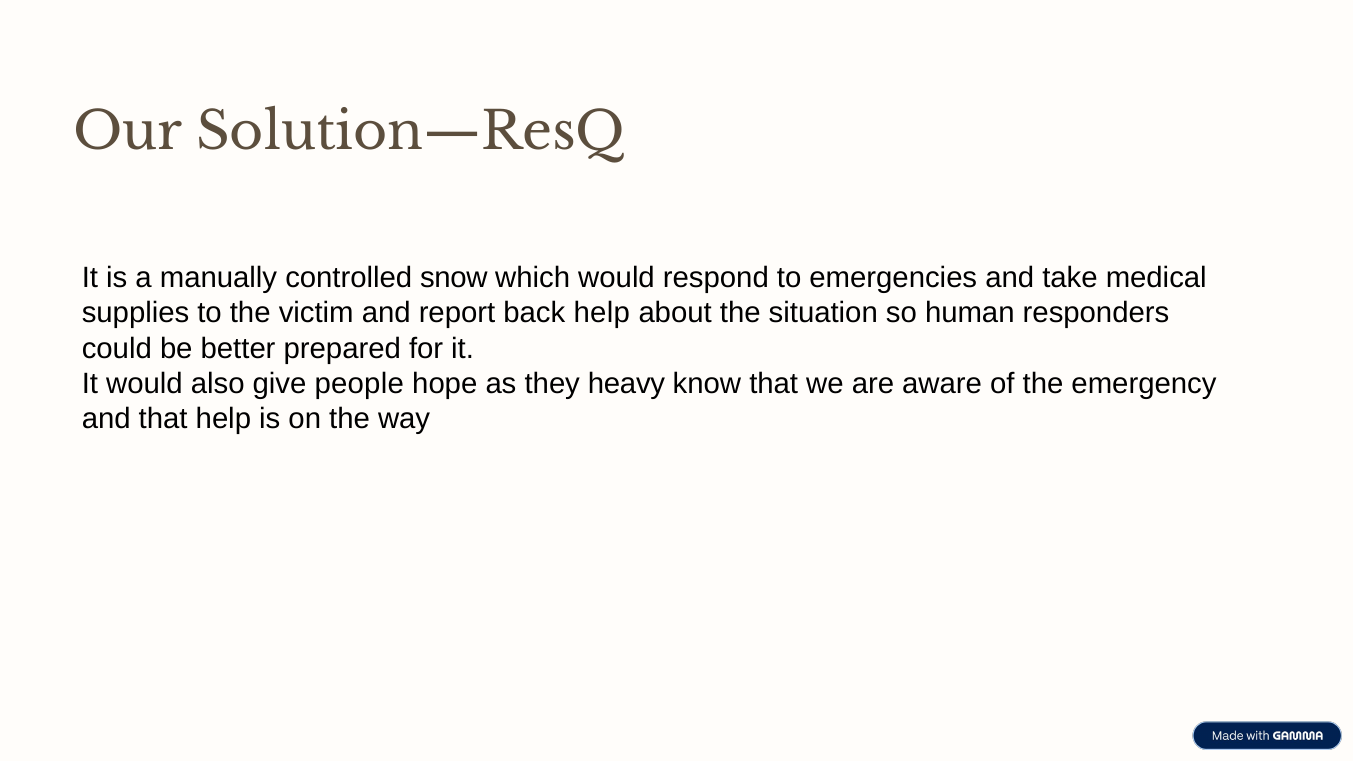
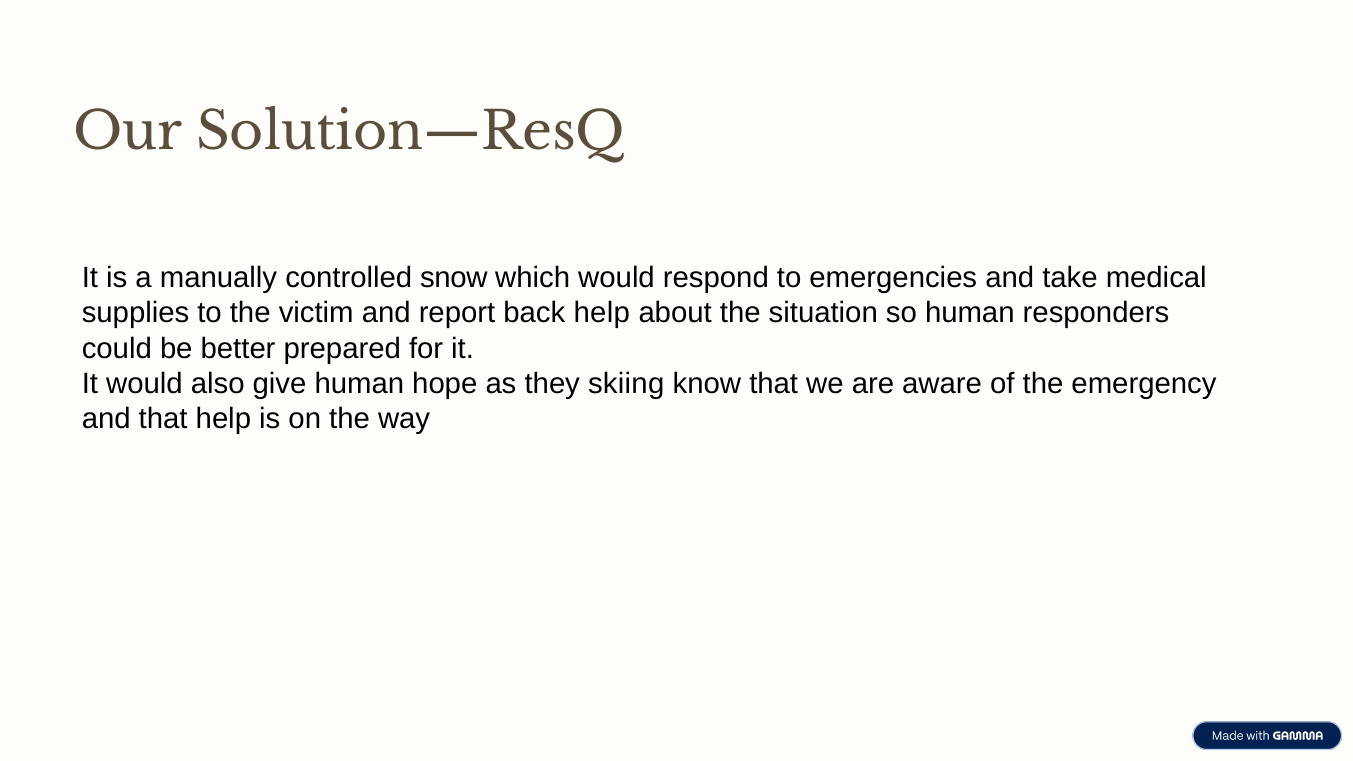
give people: people -> human
heavy: heavy -> skiing
